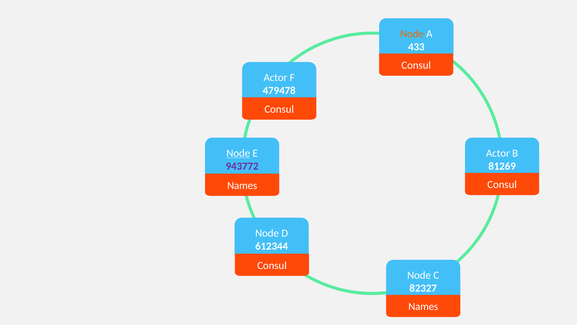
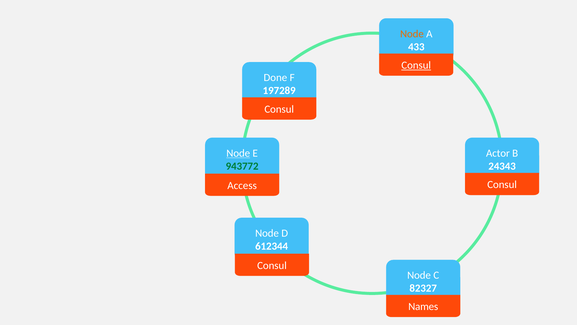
Consul at (416, 65) underline: none -> present
Actor at (275, 78): Actor -> Done
479478: 479478 -> 197289
943772 colour: purple -> green
81269: 81269 -> 24343
Names at (242, 185): Names -> Access
